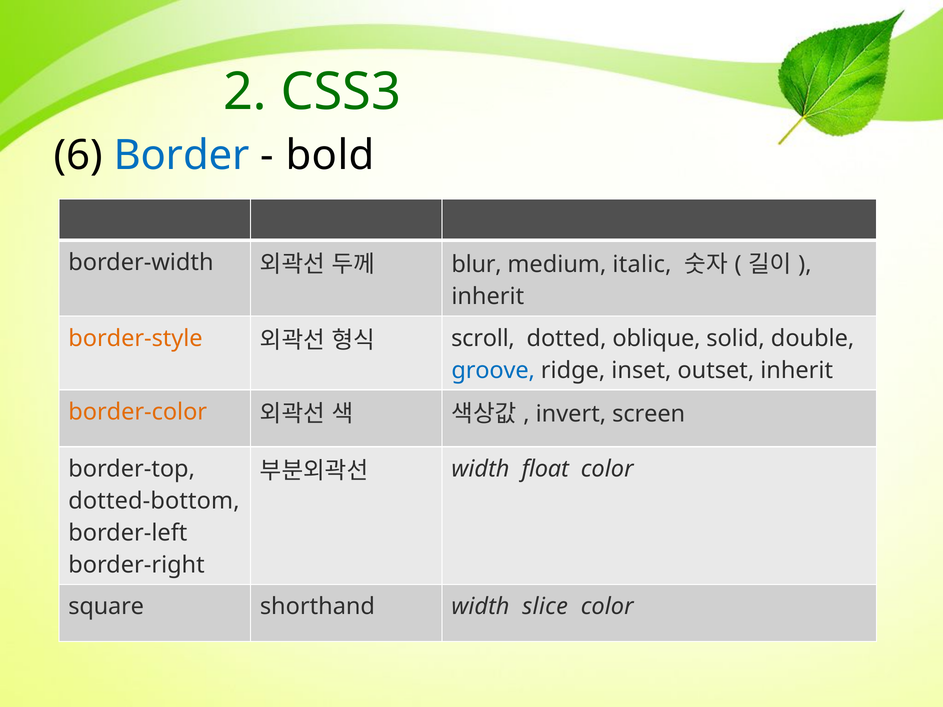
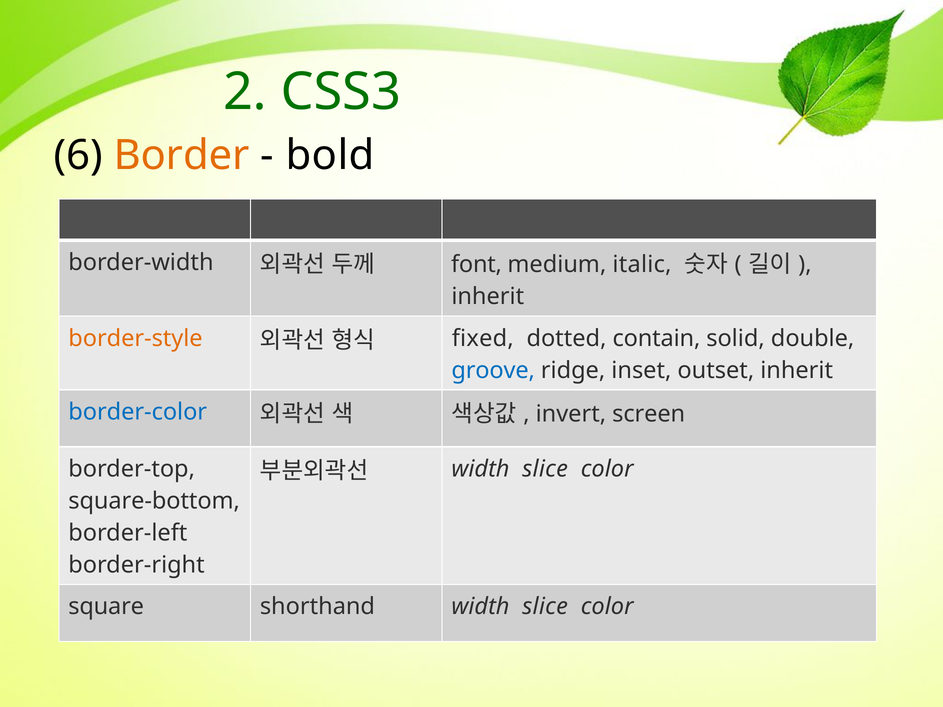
Border colour: blue -> orange
blur: blur -> font
scroll: scroll -> fixed
oblique: oblique -> contain
border-color colour: orange -> blue
float at (545, 469): float -> slice
dotted-bottom: dotted-bottom -> square-bottom
